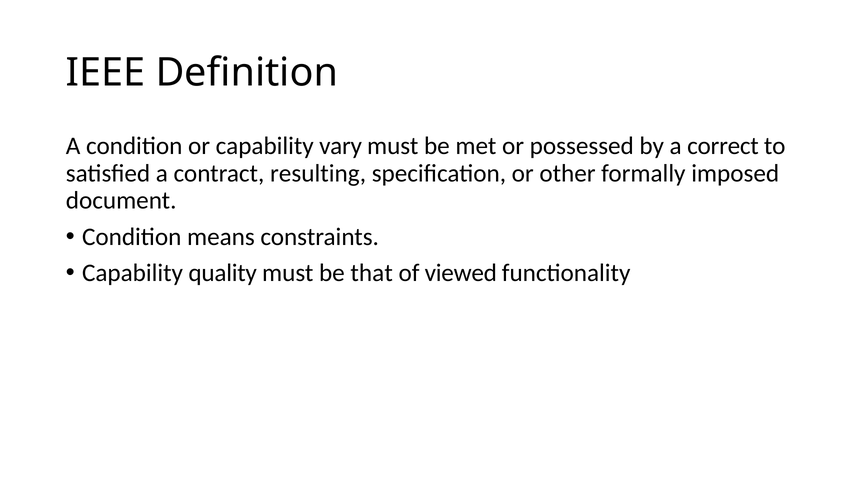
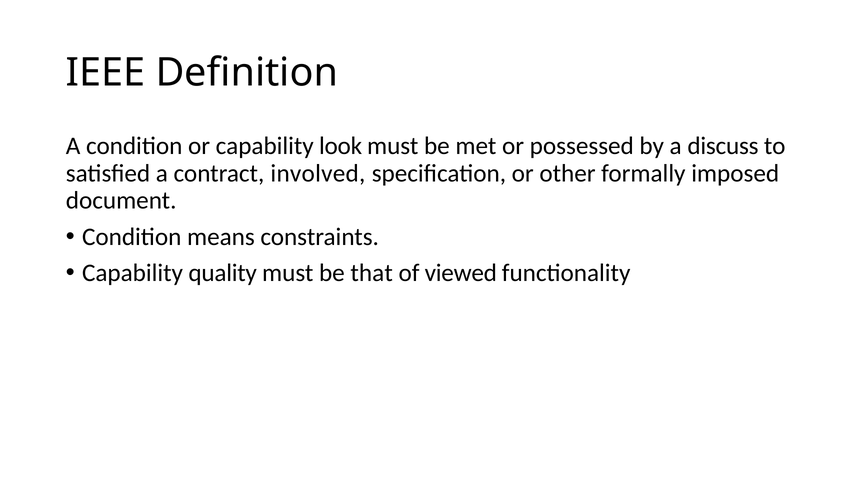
vary: vary -> look
correct: correct -> discuss
resulting: resulting -> involved
